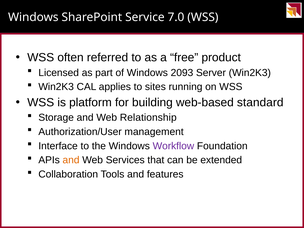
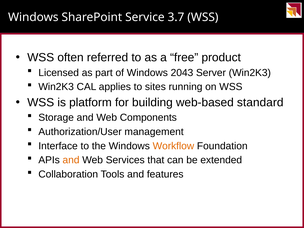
7.0: 7.0 -> 3.7
2093: 2093 -> 2043
Relationship: Relationship -> Components
Workflow colour: purple -> orange
